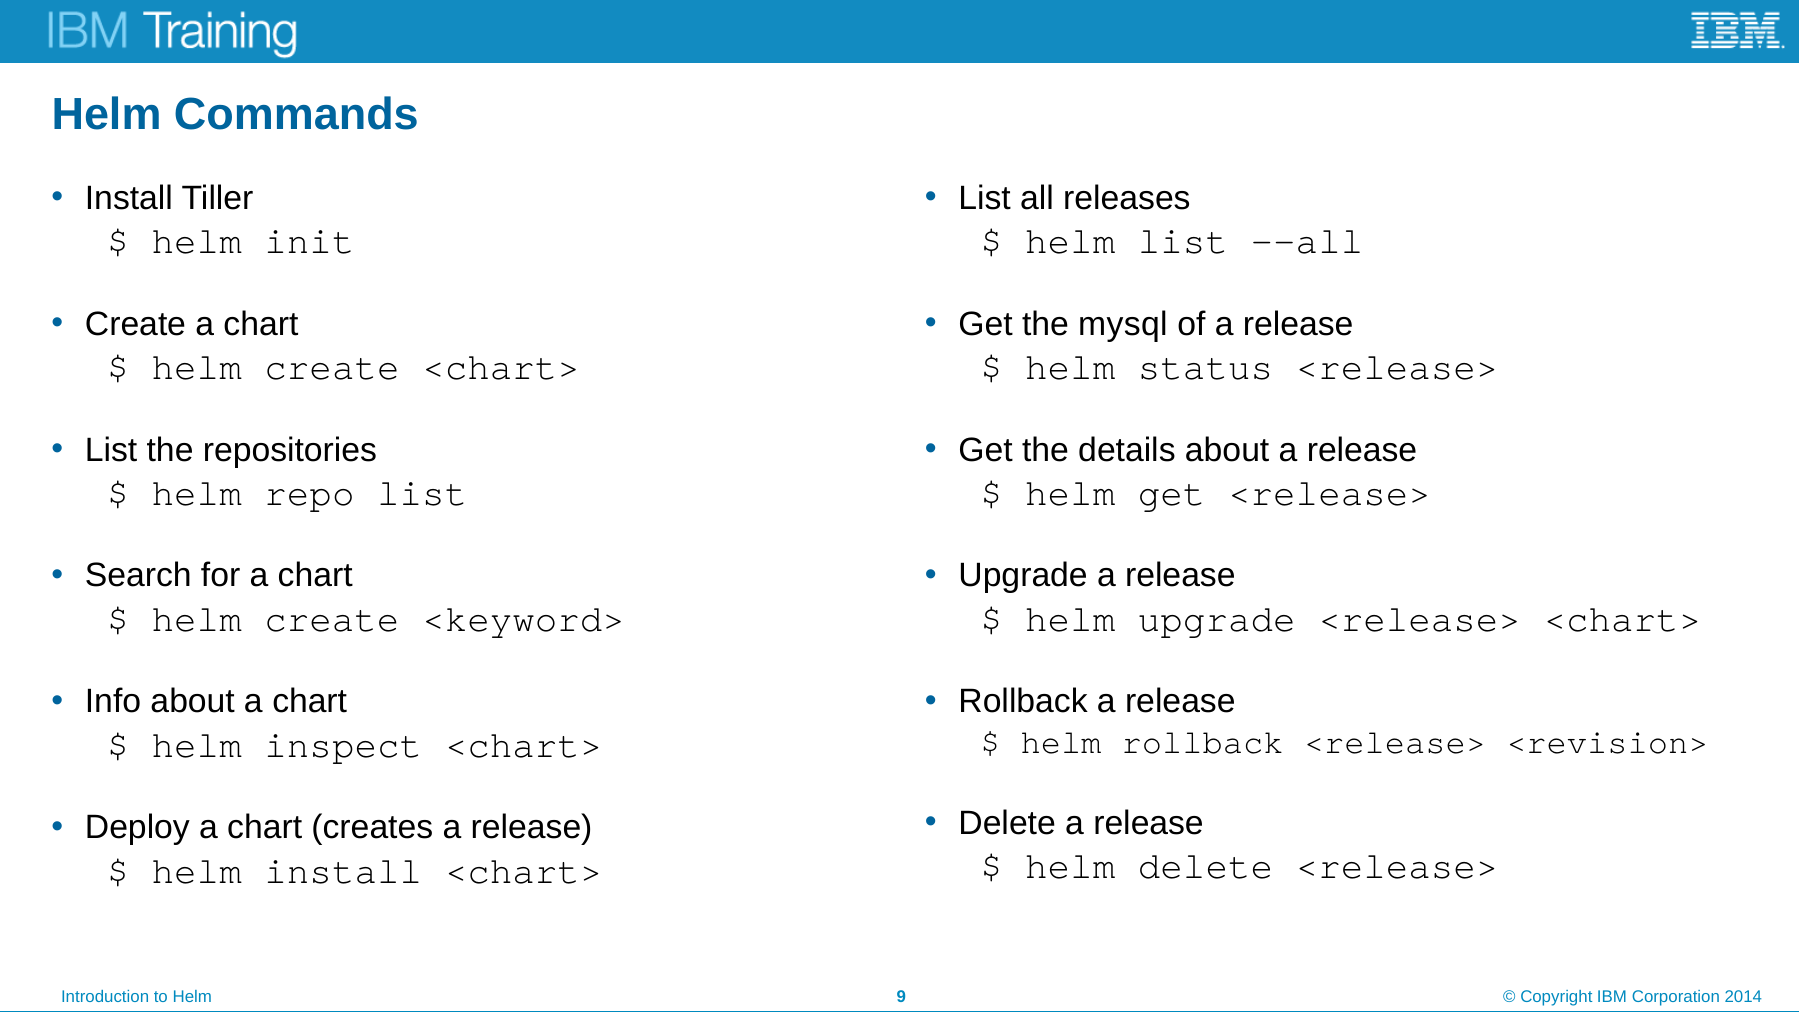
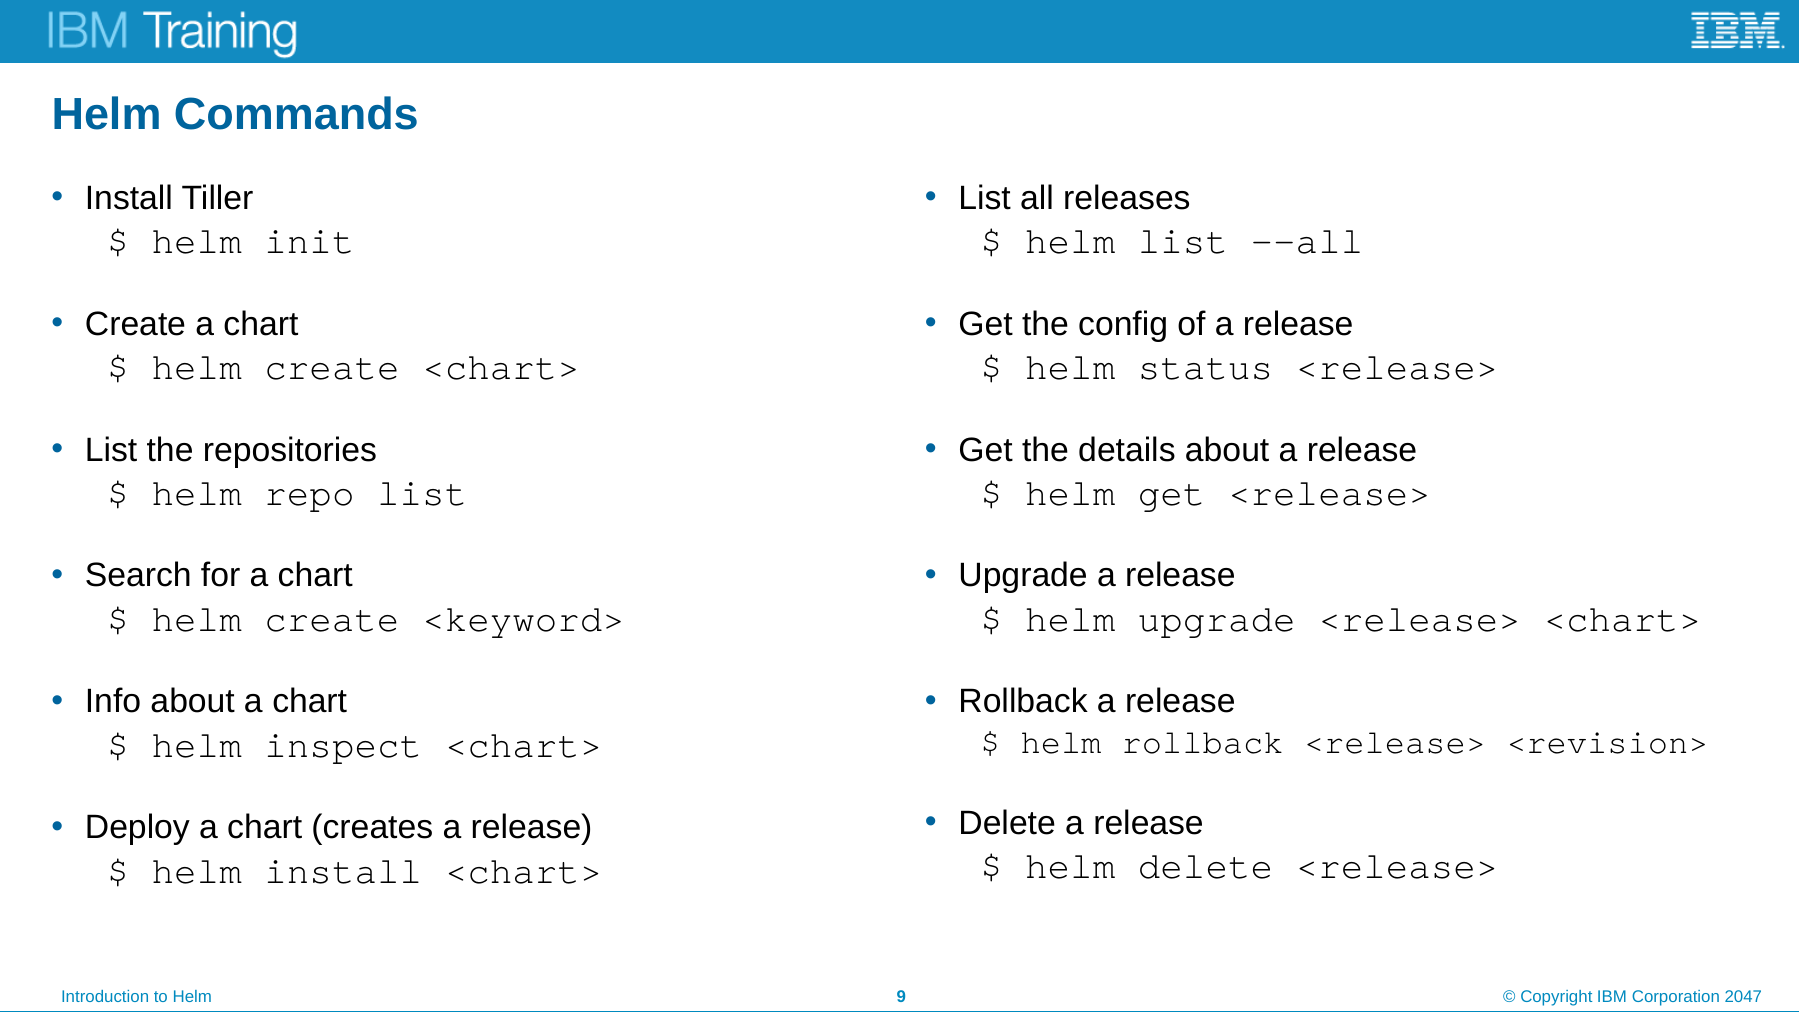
mysql: mysql -> config
2014: 2014 -> 2047
